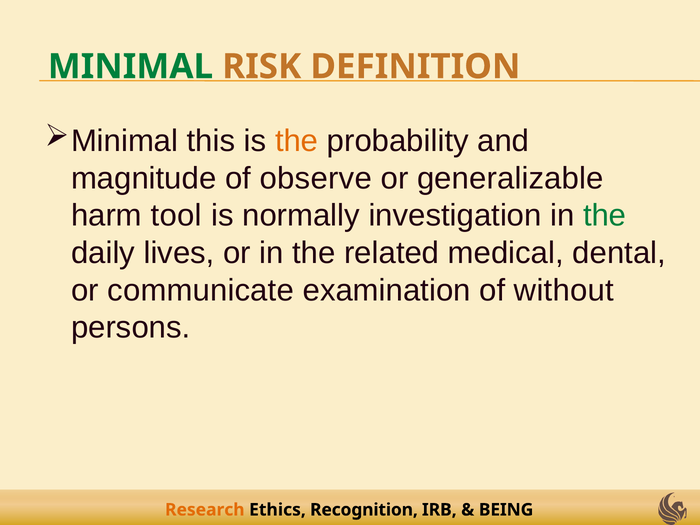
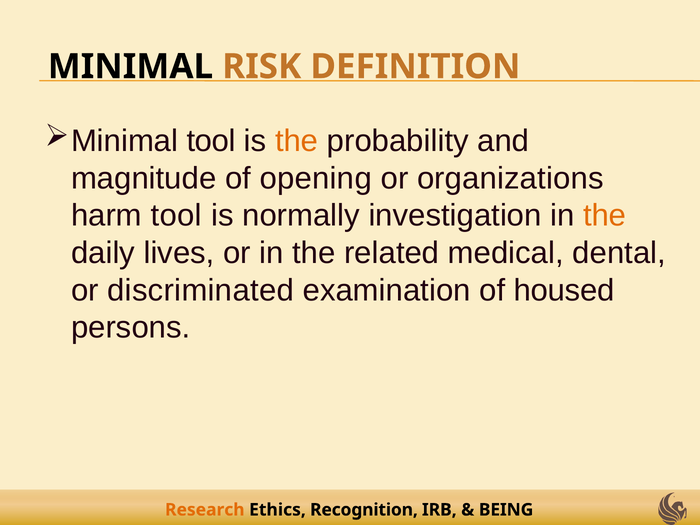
MINIMAL colour: green -> black
this at (211, 141): this -> tool
observe: observe -> opening
generalizable: generalizable -> organizations
the at (605, 216) colour: green -> orange
communicate: communicate -> discriminated
without: without -> housed
